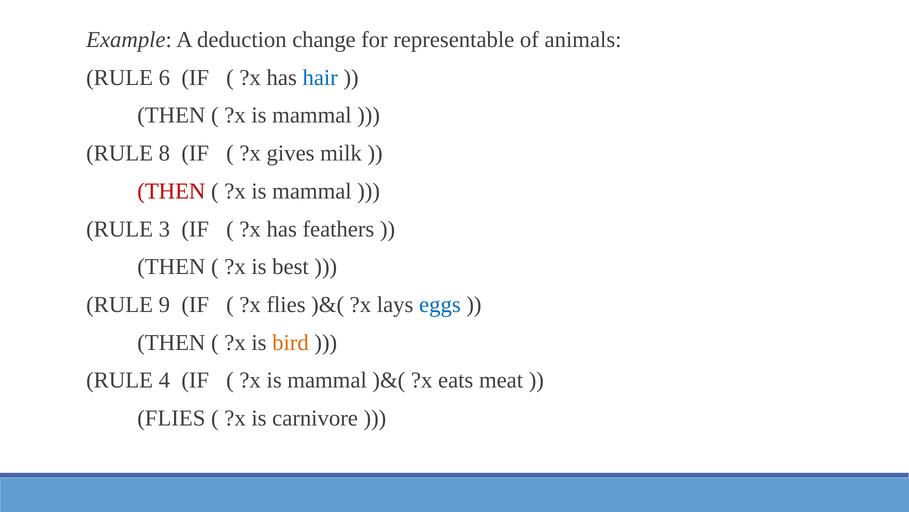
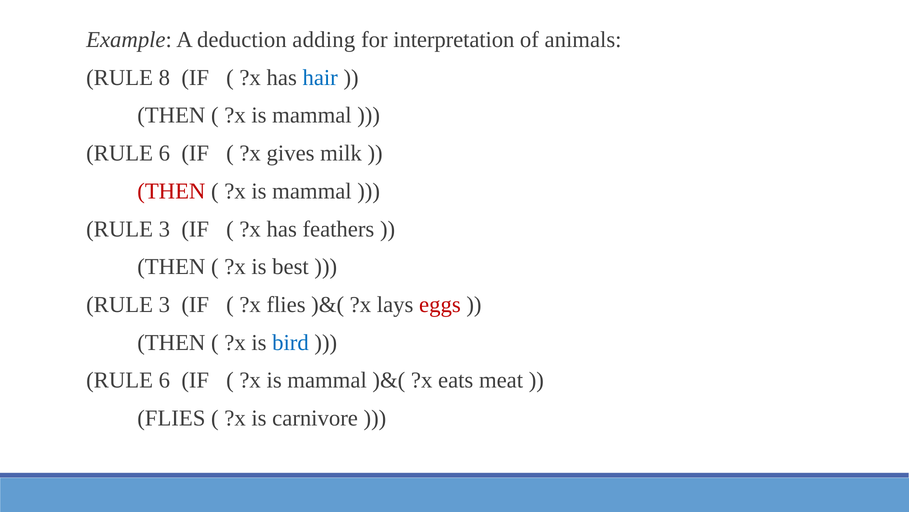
change: change -> adding
representable: representable -> interpretation
6: 6 -> 8
8 at (164, 153): 8 -> 6
9 at (164, 304): 9 -> 3
eggs colour: blue -> red
bird colour: orange -> blue
4 at (164, 380): 4 -> 6
